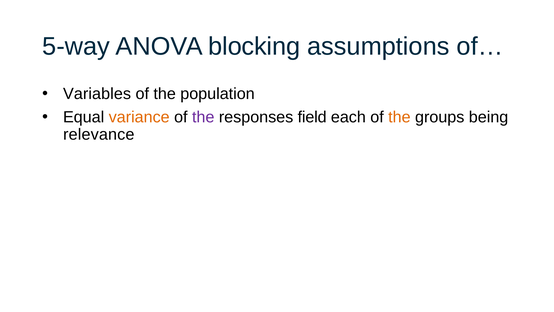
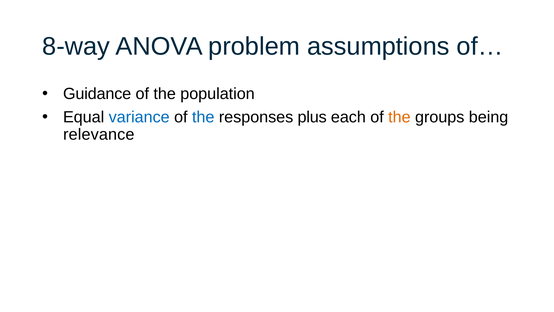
5-way: 5-way -> 8-way
blocking: blocking -> problem
Variables: Variables -> Guidance
variance colour: orange -> blue
the at (203, 117) colour: purple -> blue
field: field -> plus
